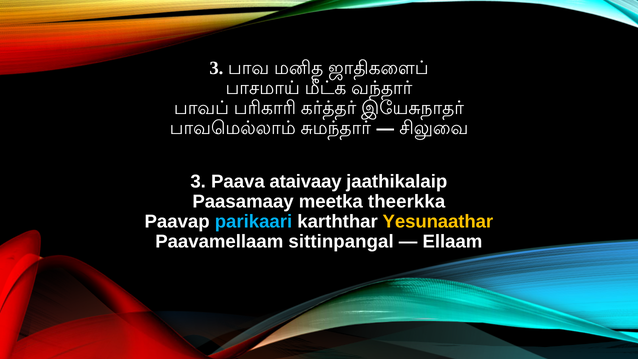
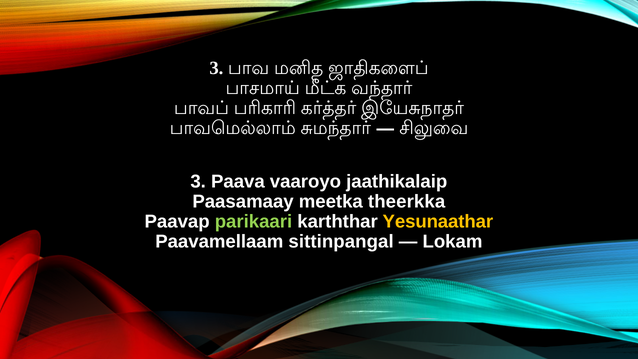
ataivaay: ataivaay -> vaaroyo
parikaari colour: light blue -> light green
Ellaam: Ellaam -> Lokam
